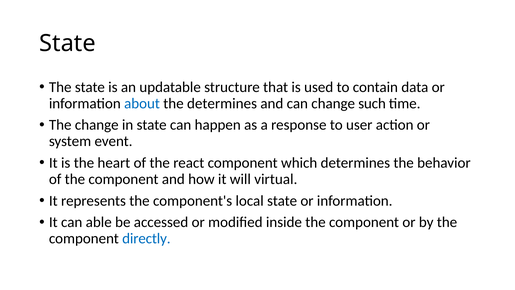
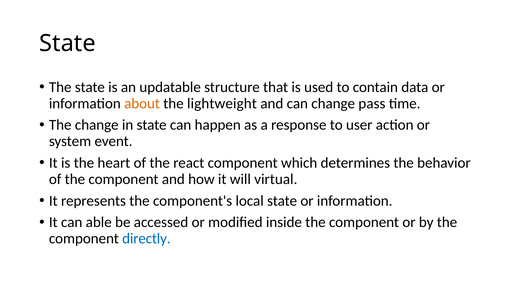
about colour: blue -> orange
the determines: determines -> lightweight
such: such -> pass
